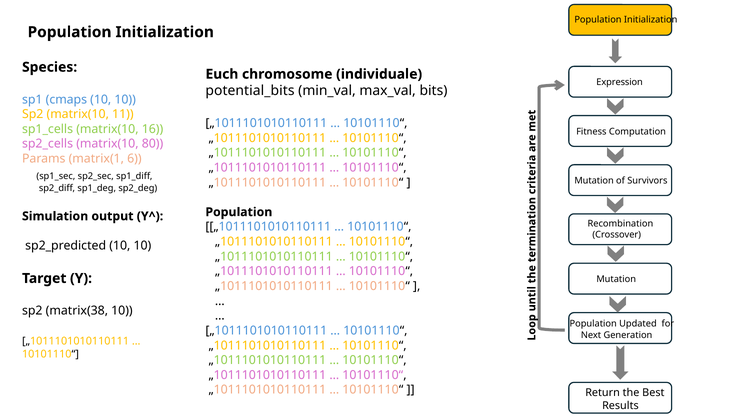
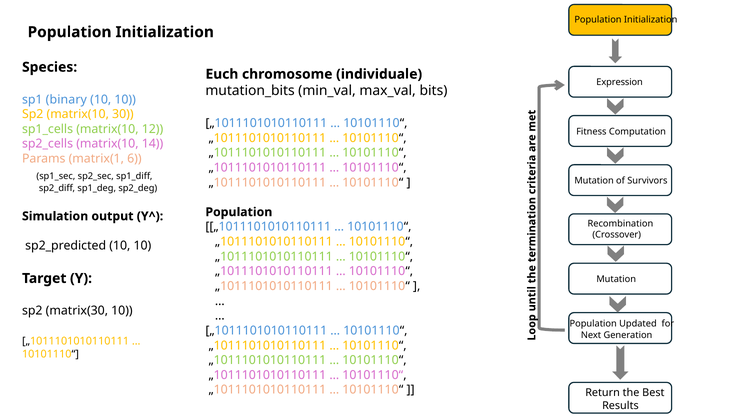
potential_bits: potential_bits -> mutation_bits
cmaps: cmaps -> binary
11: 11 -> 30
16: 16 -> 12
80: 80 -> 14
matrix(38: matrix(38 -> matrix(30
